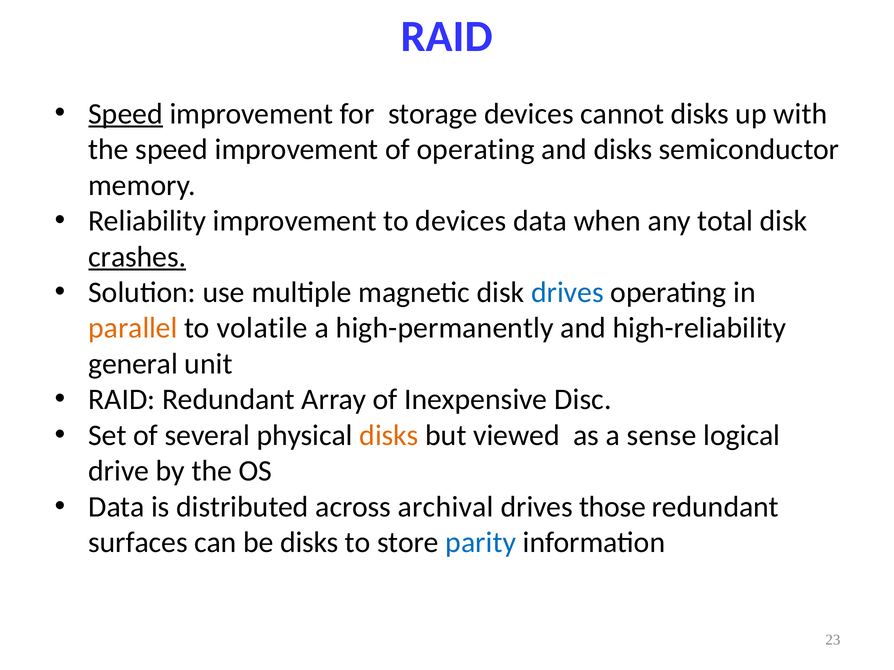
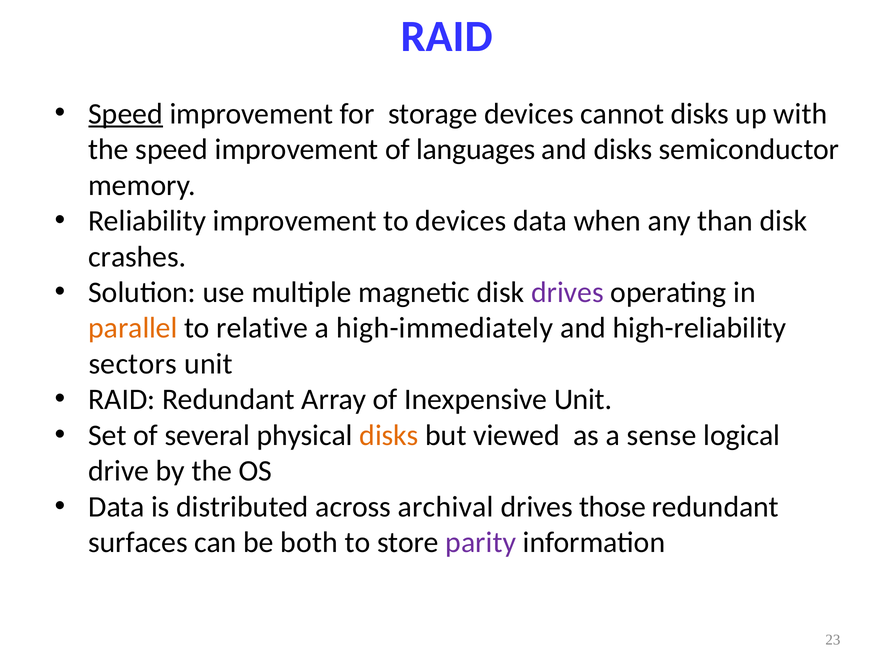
of operating: operating -> languages
total: total -> than
crashes underline: present -> none
drives at (567, 293) colour: blue -> purple
volatile: volatile -> relative
high-permanently: high-permanently -> high-immediately
general: general -> sectors
Inexpensive Disc: Disc -> Unit
be disks: disks -> both
parity colour: blue -> purple
